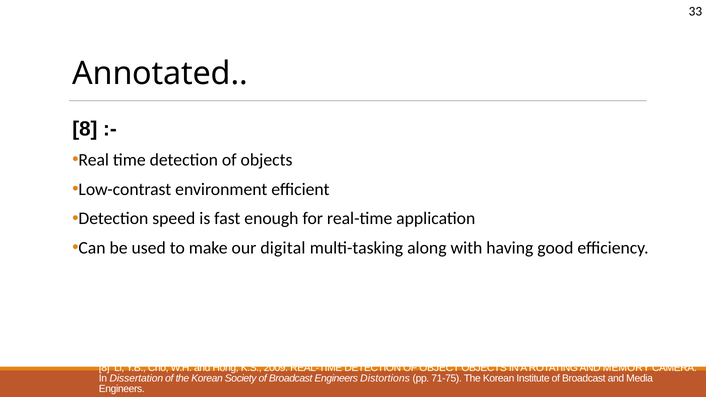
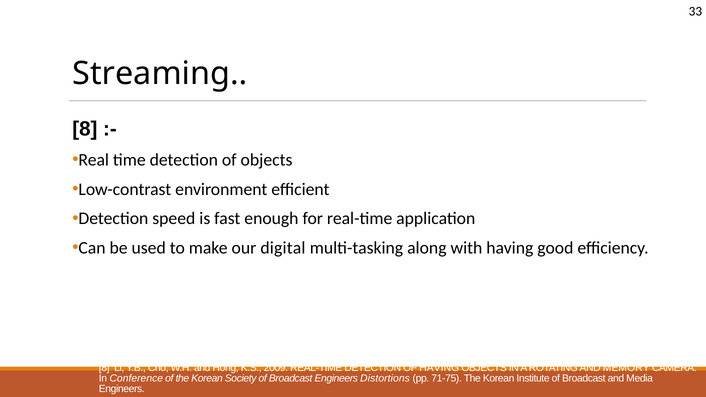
Annotated: Annotated -> Streaming
OF OBJECT: OBJECT -> HAVING
Dissertation: Dissertation -> Conference
